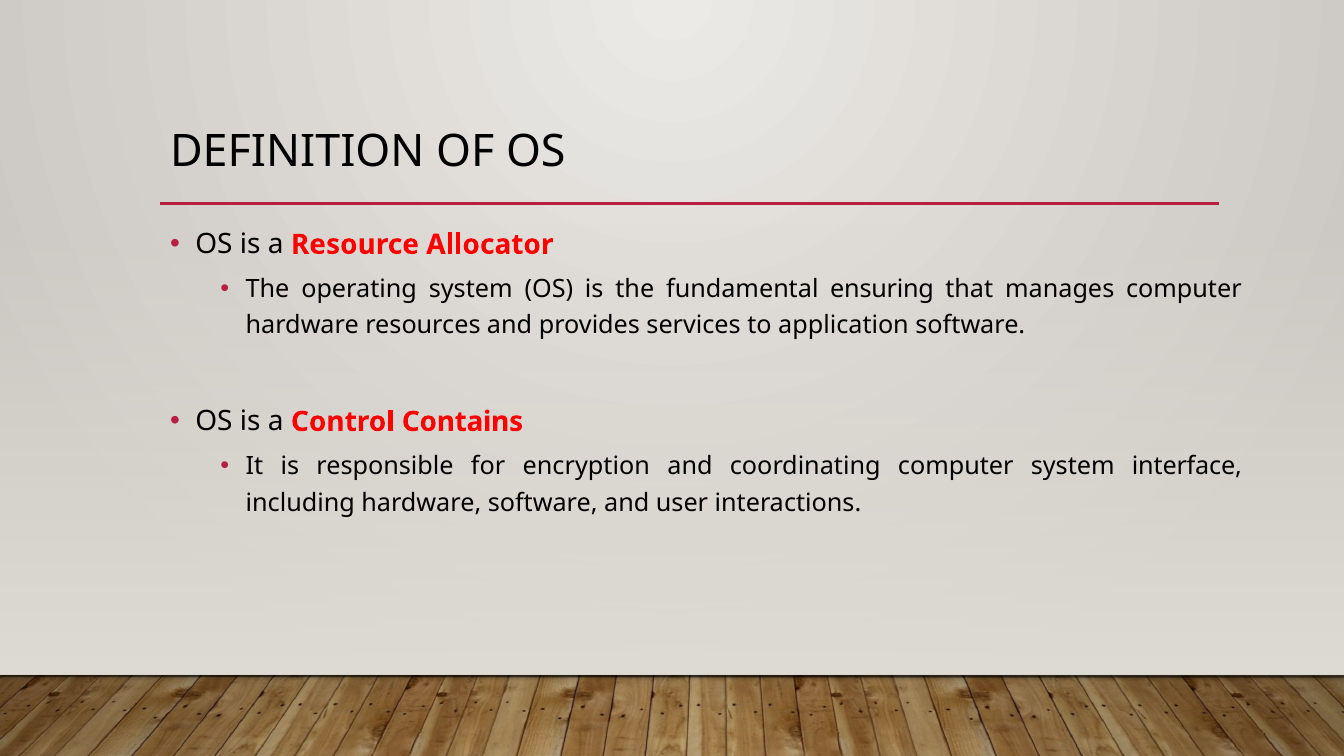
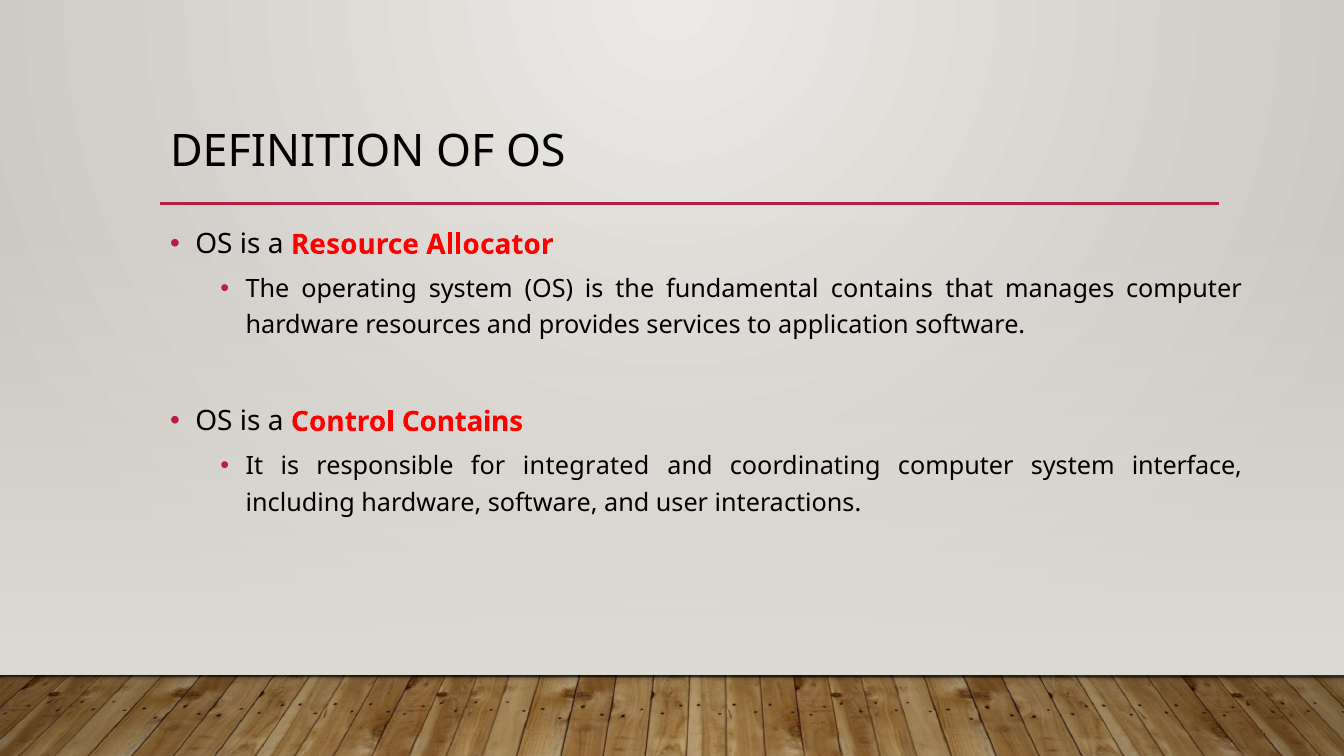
fundamental ensuring: ensuring -> contains
encryption: encryption -> integrated
